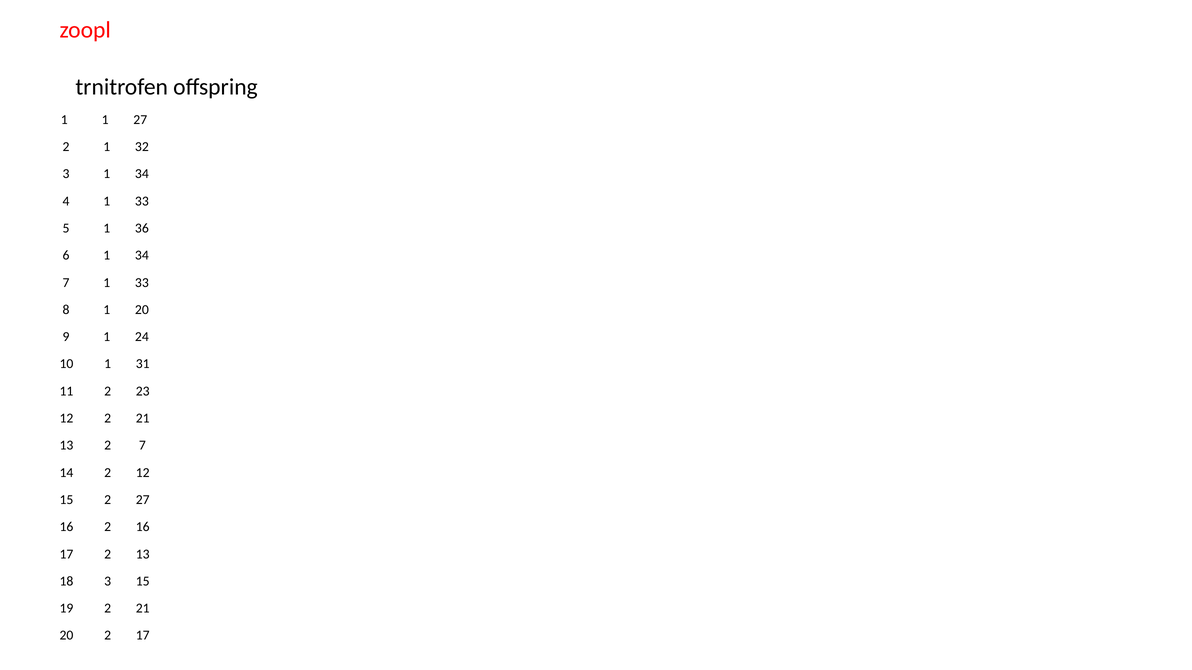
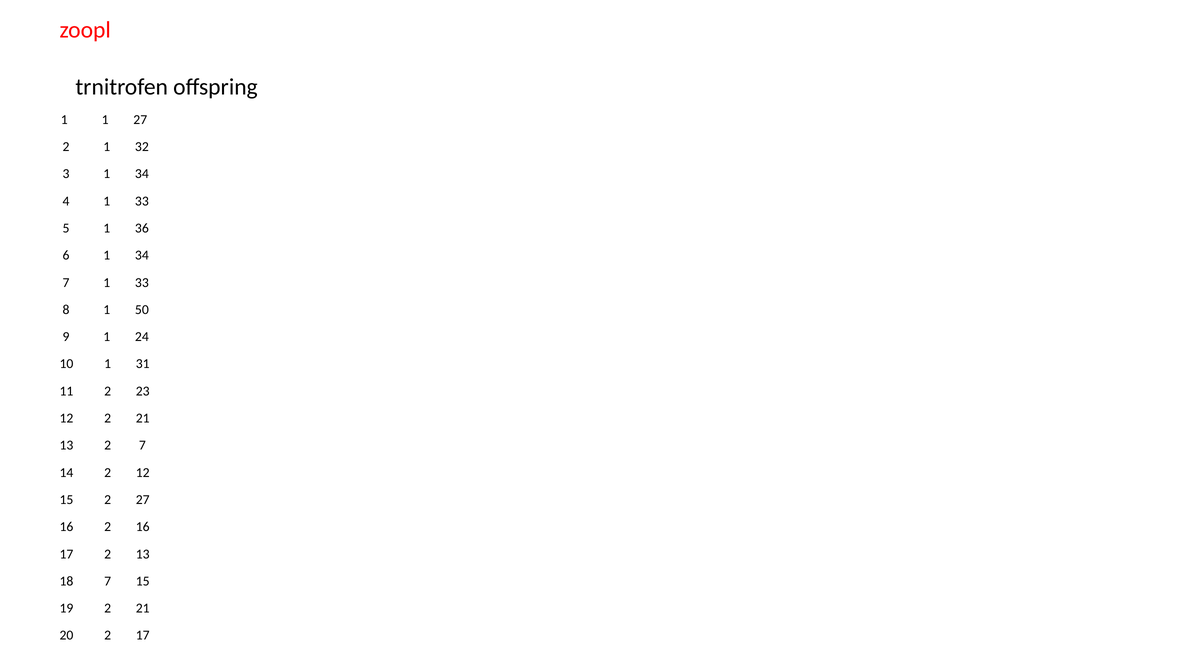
1 20: 20 -> 50
18 3: 3 -> 7
